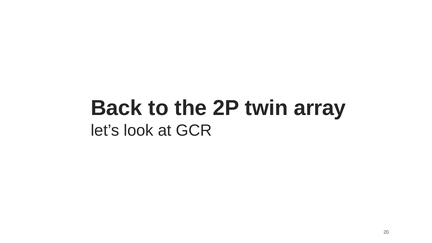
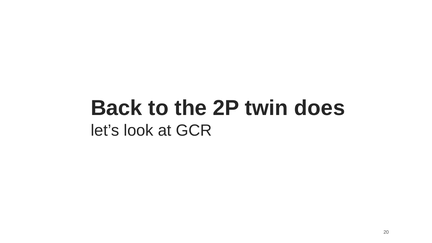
array: array -> does
